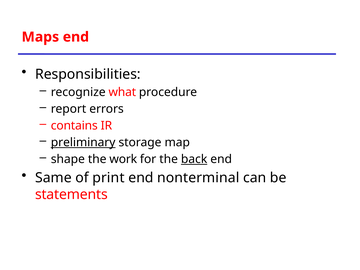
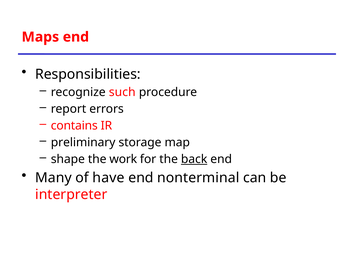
what: what -> such
preliminary underline: present -> none
Same: Same -> Many
print: print -> have
statements: statements -> interpreter
